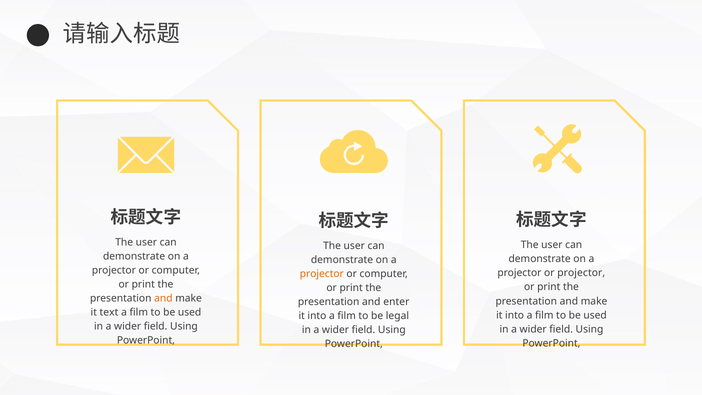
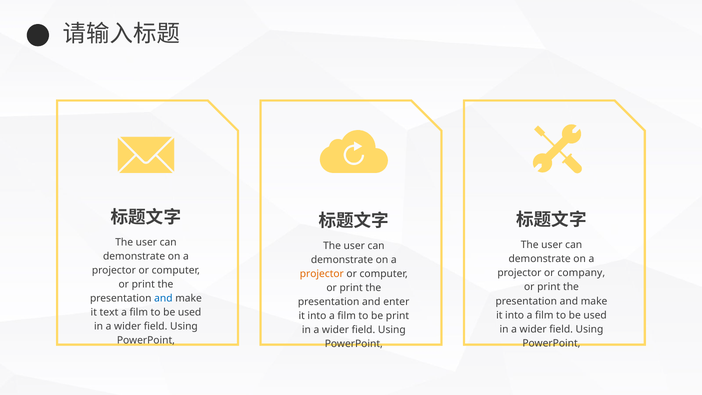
or projector: projector -> company
and at (163, 298) colour: orange -> blue
be legal: legal -> print
